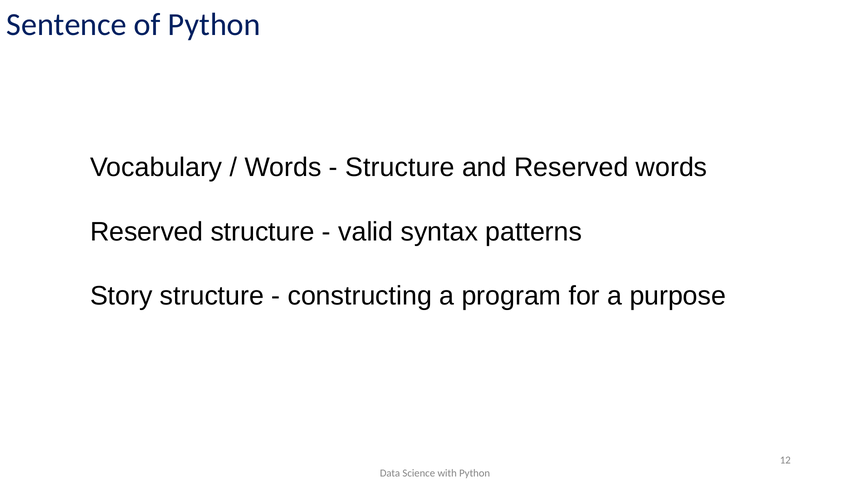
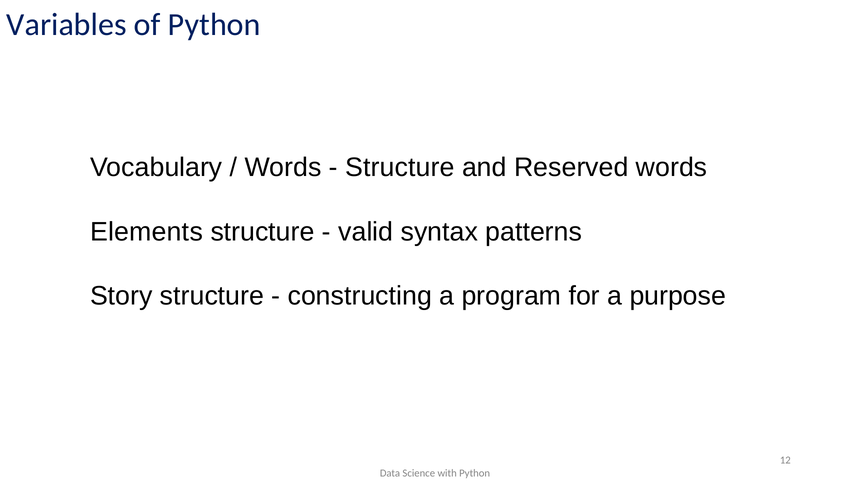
Sentence: Sentence -> Variables
Reserved at (147, 232): Reserved -> Elements
